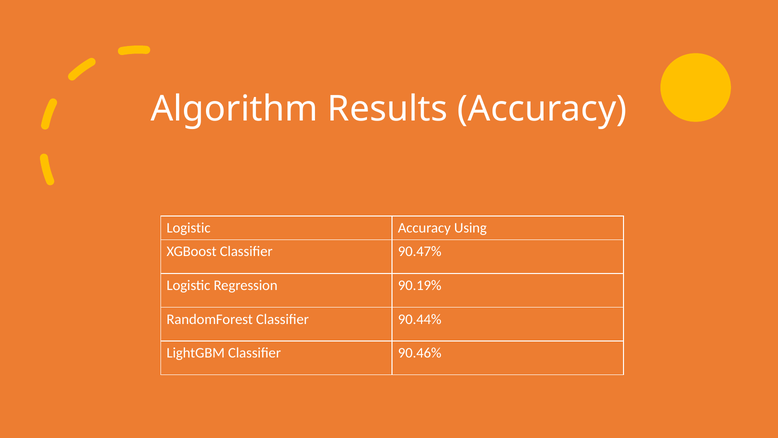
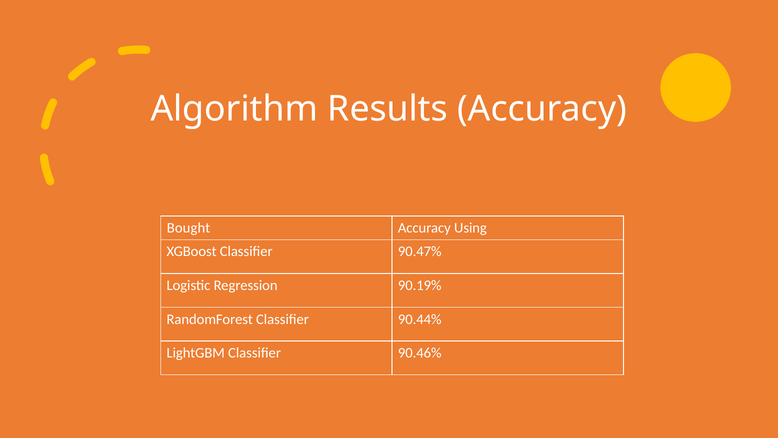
Logistic at (189, 228): Logistic -> Bought
